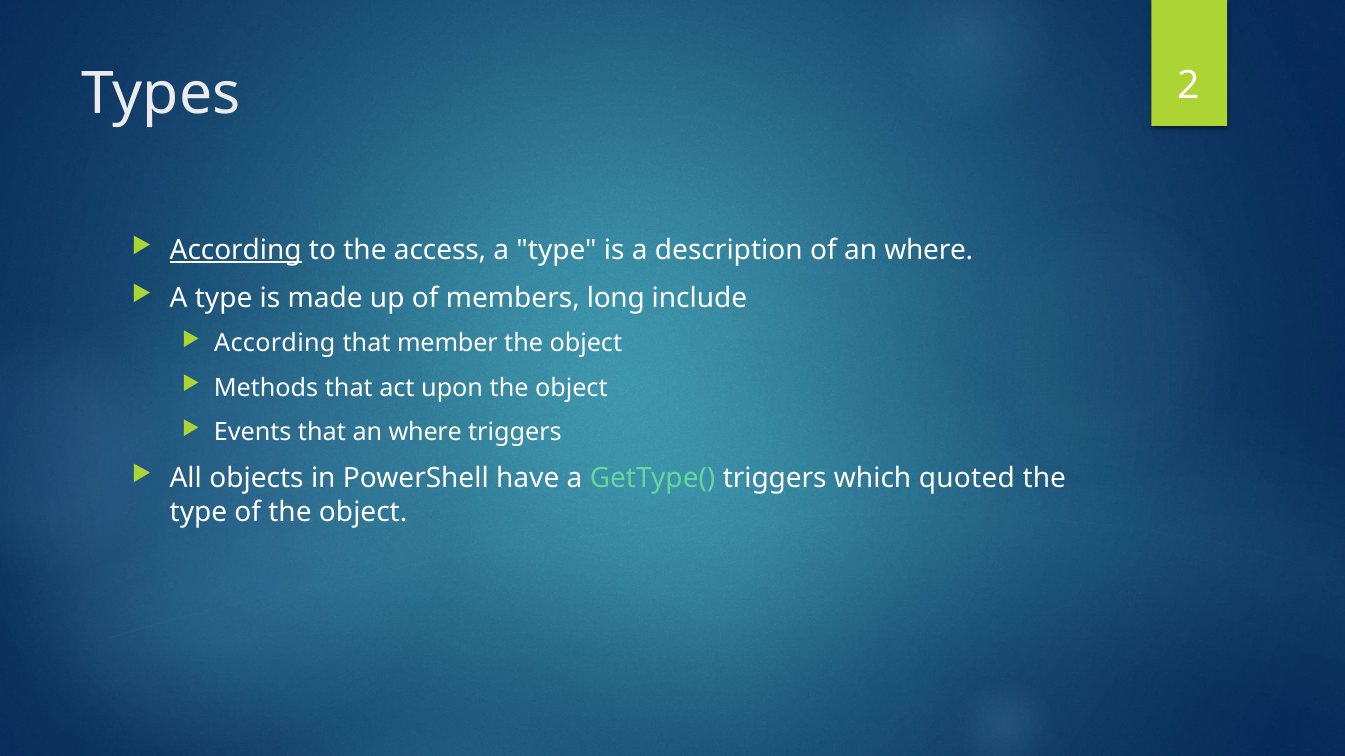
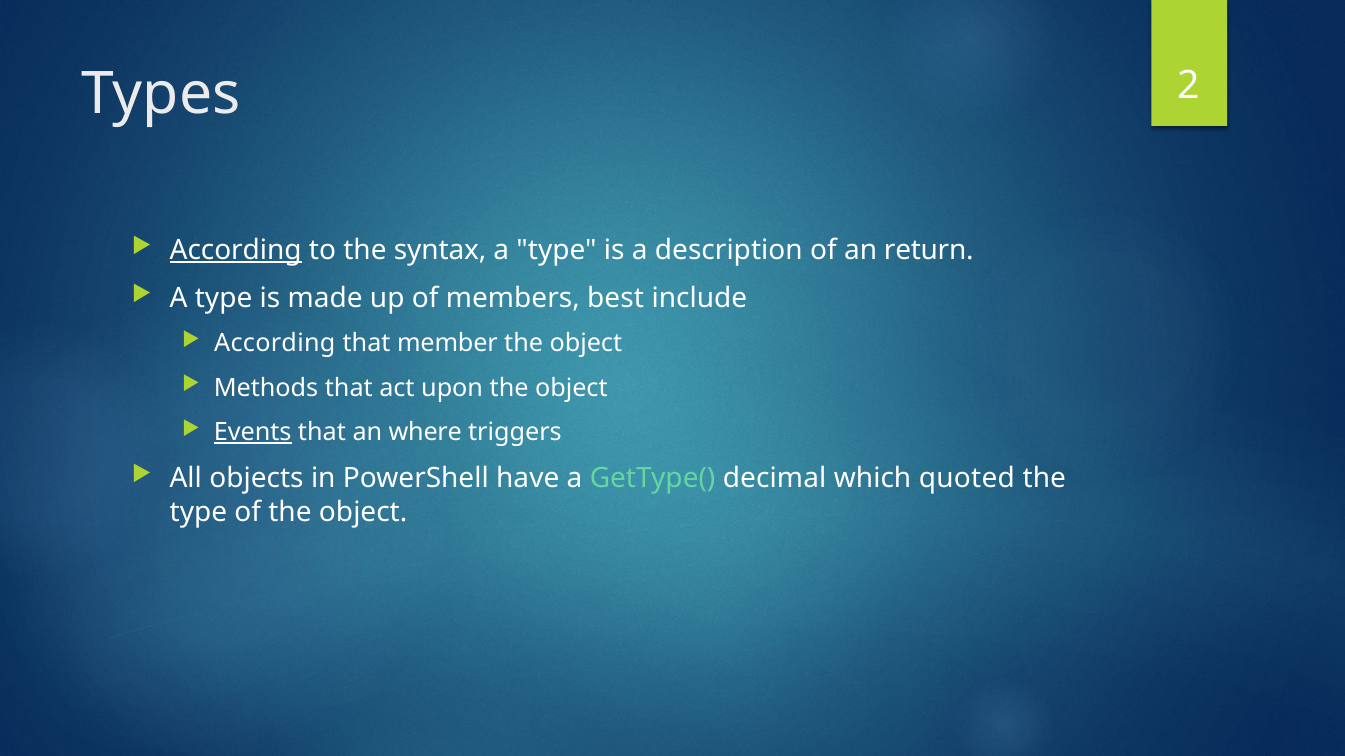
access: access -> syntax
of an where: where -> return
long: long -> best
Events underline: none -> present
GetType( triggers: triggers -> decimal
